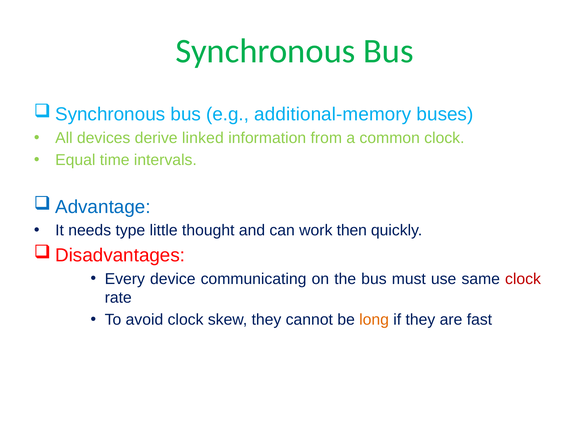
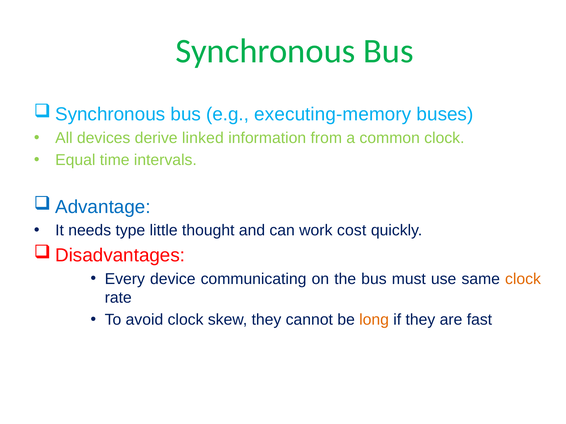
additional-memory: additional-memory -> executing-memory
then: then -> cost
clock at (523, 279) colour: red -> orange
